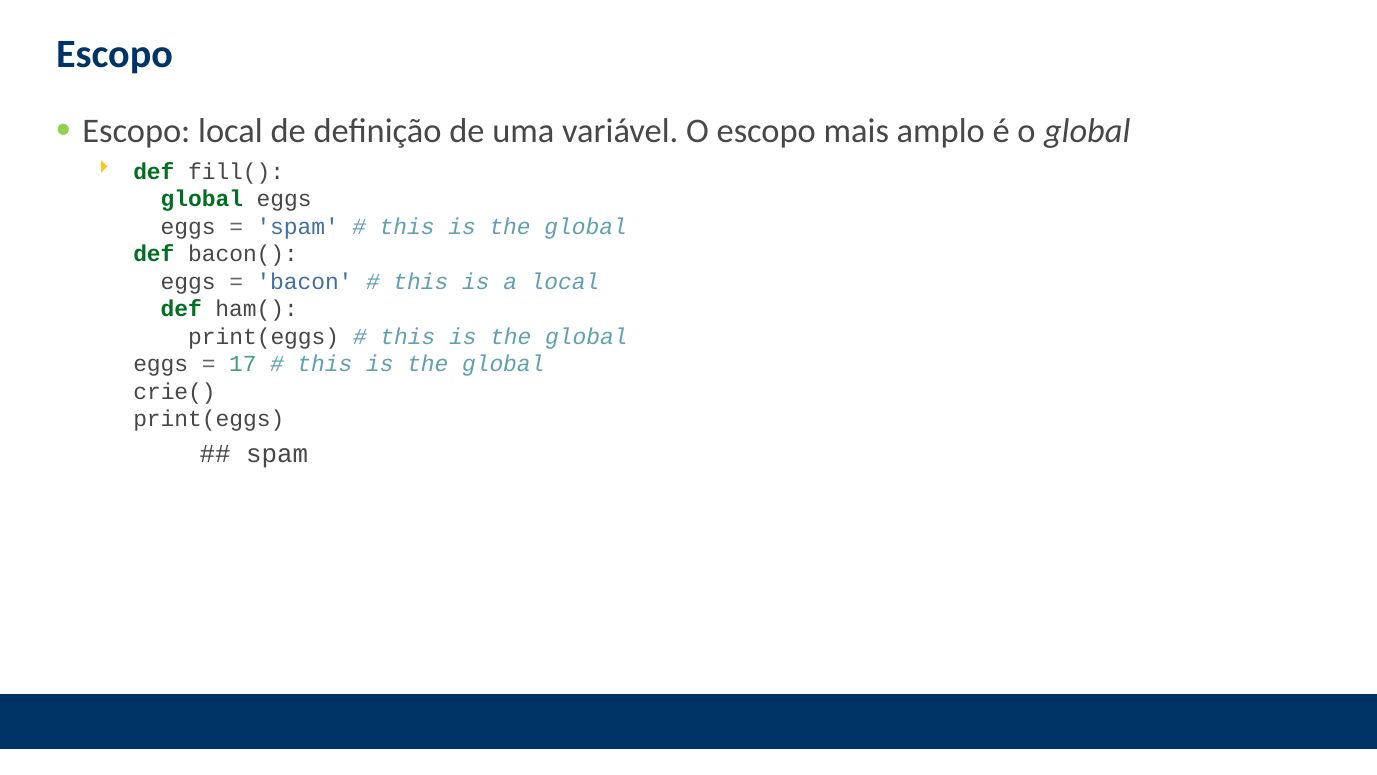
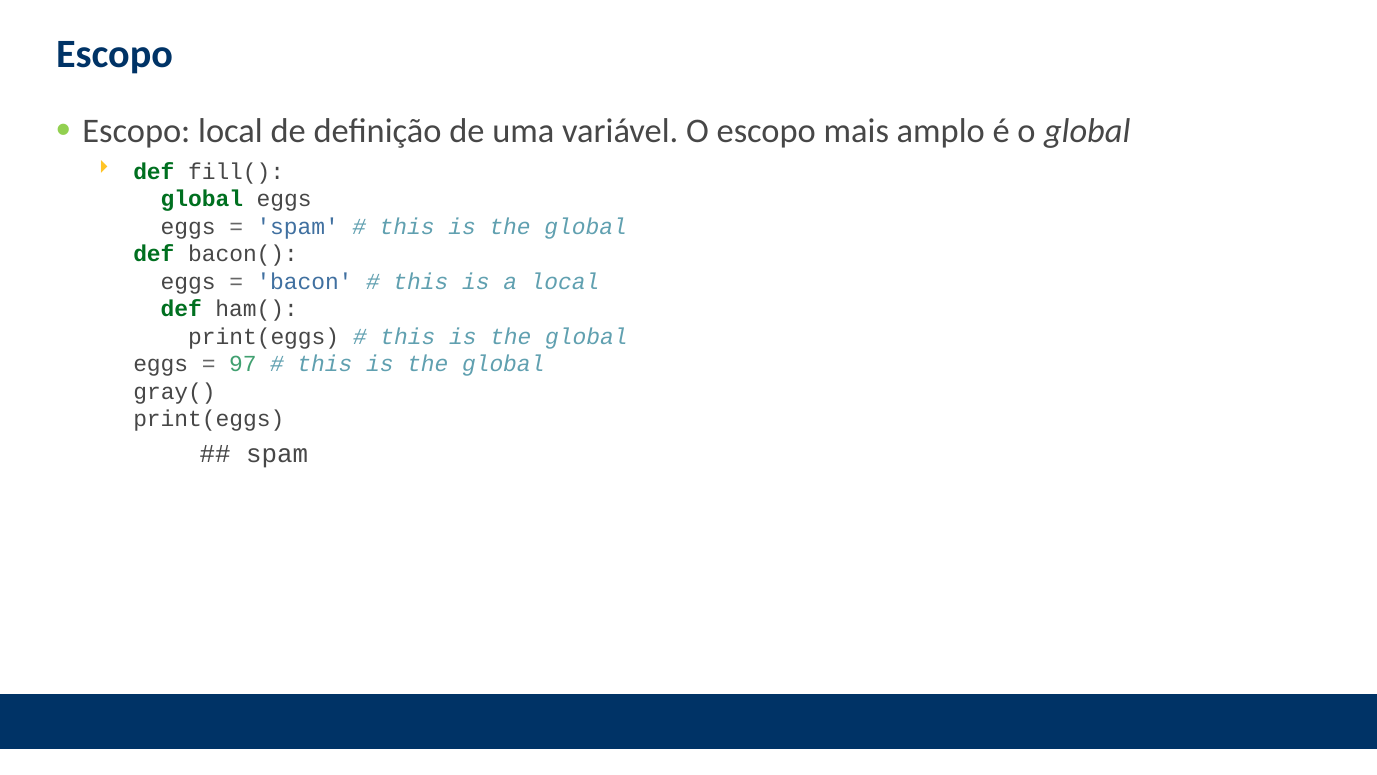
17: 17 -> 97
crie(: crie( -> gray(
